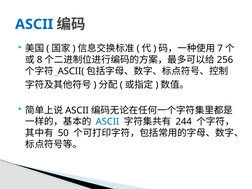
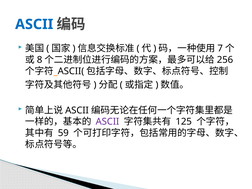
ASCII at (107, 122) colour: blue -> purple
244: 244 -> 125
50: 50 -> 59
